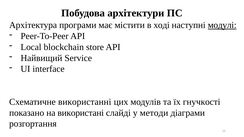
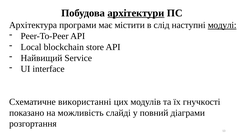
архітектури underline: none -> present
ході: ході -> слід
використані: використані -> можливість
методи: методи -> повний
